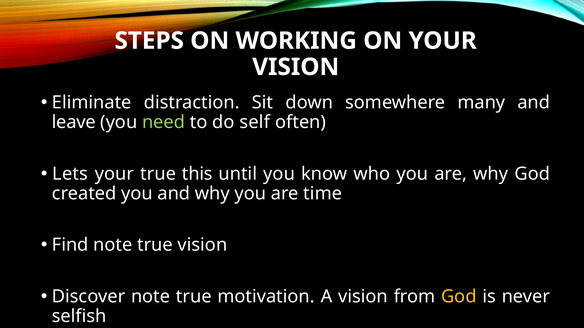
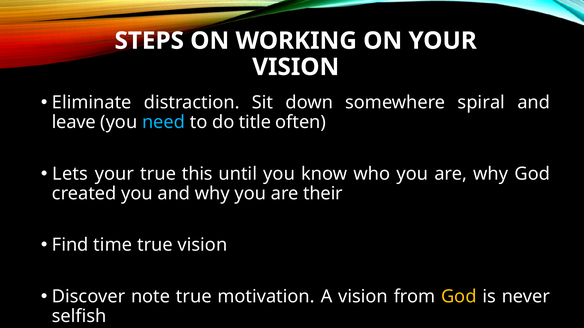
many: many -> spiral
need colour: light green -> light blue
self: self -> title
time: time -> their
Find note: note -> time
